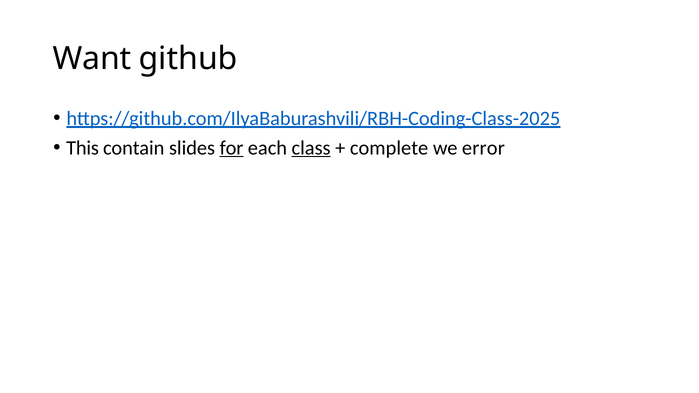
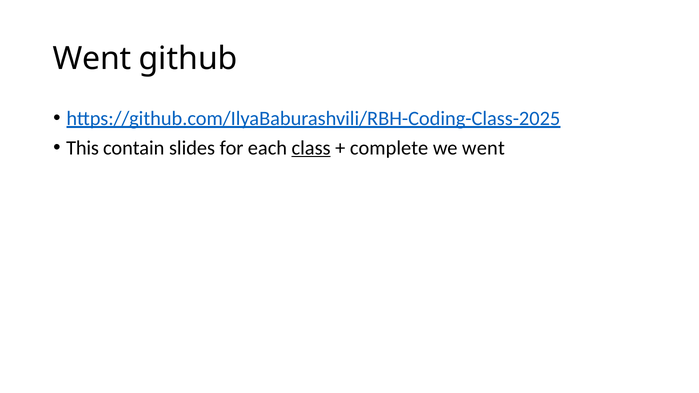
Want at (92, 59): Want -> Went
for underline: present -> none
we error: error -> went
